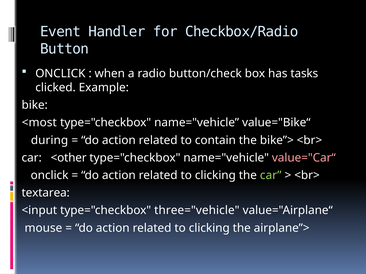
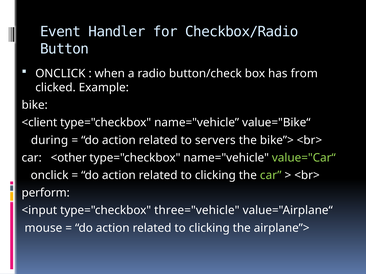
tasks: tasks -> from
<most: <most -> <client
contain: contain -> servers
value="Car“ colour: pink -> light green
textarea: textarea -> perform
